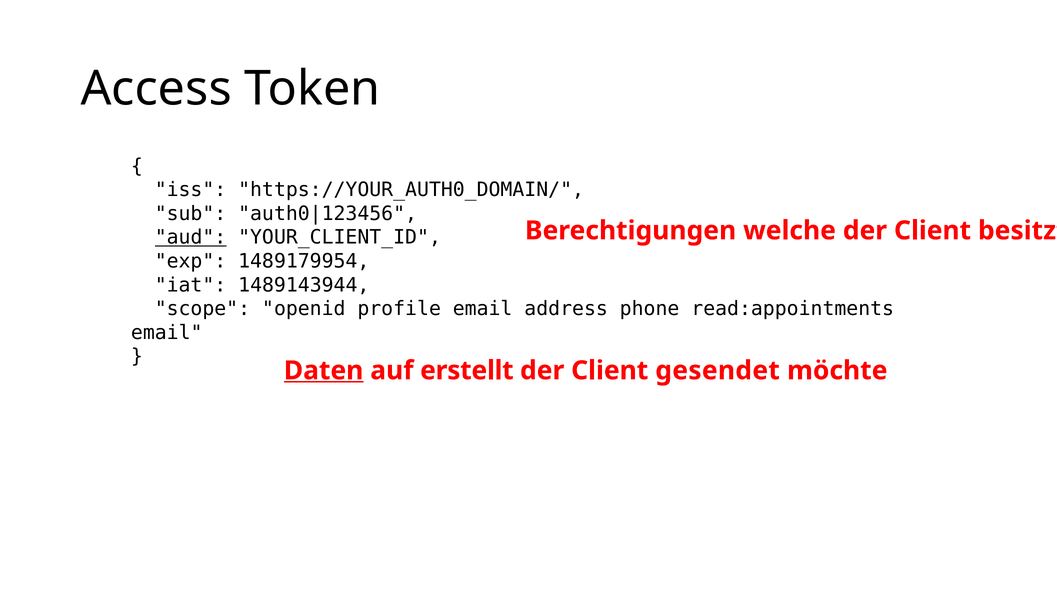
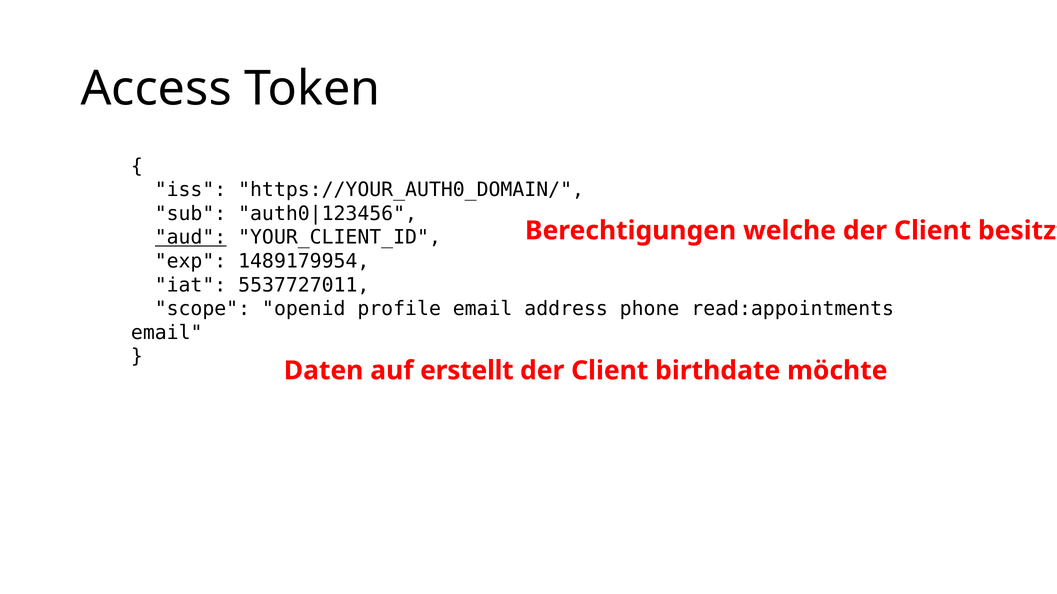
1489143944: 1489143944 -> 5537727011
Daten underline: present -> none
gesendet: gesendet -> birthdate
